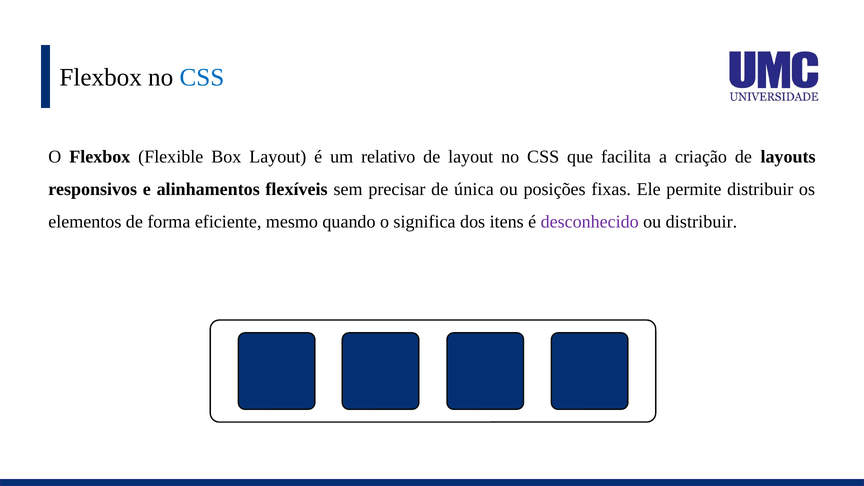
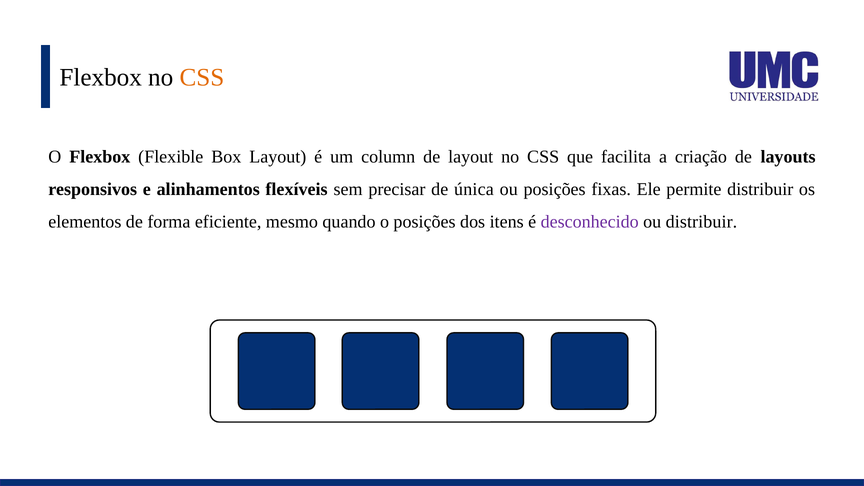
CSS at (202, 77) colour: blue -> orange
relativo: relativo -> column
o significa: significa -> posições
